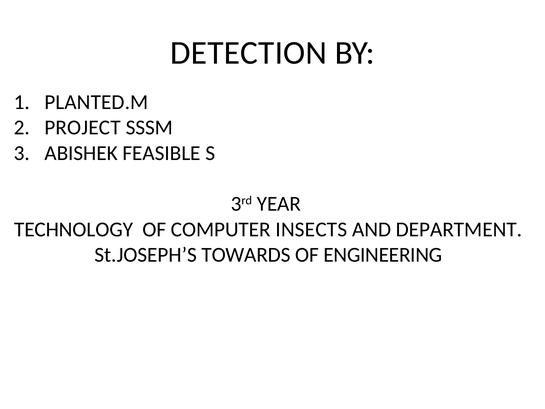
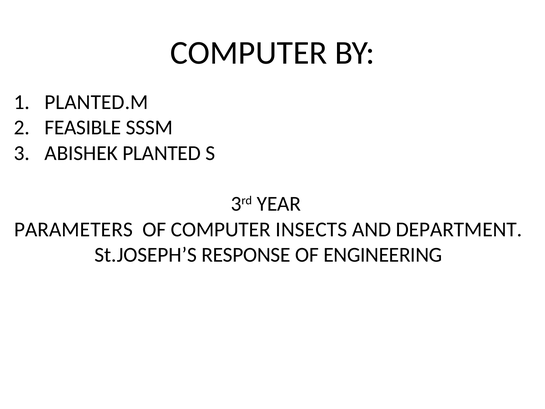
DETECTION at (249, 53): DETECTION -> COMPUTER
PROJECT: PROJECT -> FEASIBLE
FEASIBLE: FEASIBLE -> PLANTED
TECHNOLOGY: TECHNOLOGY -> PARAMETERS
TOWARDS: TOWARDS -> RESPONSE
